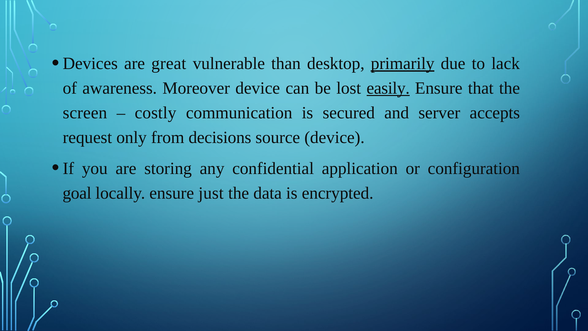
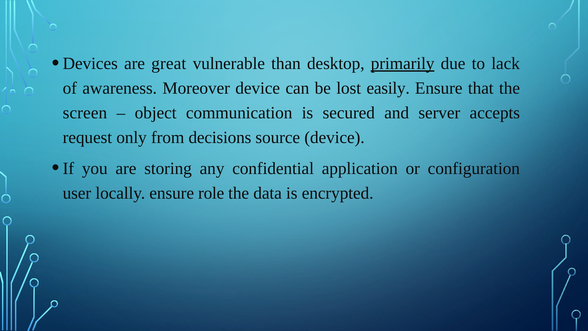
easily underline: present -> none
costly: costly -> object
goal: goal -> user
just: just -> role
